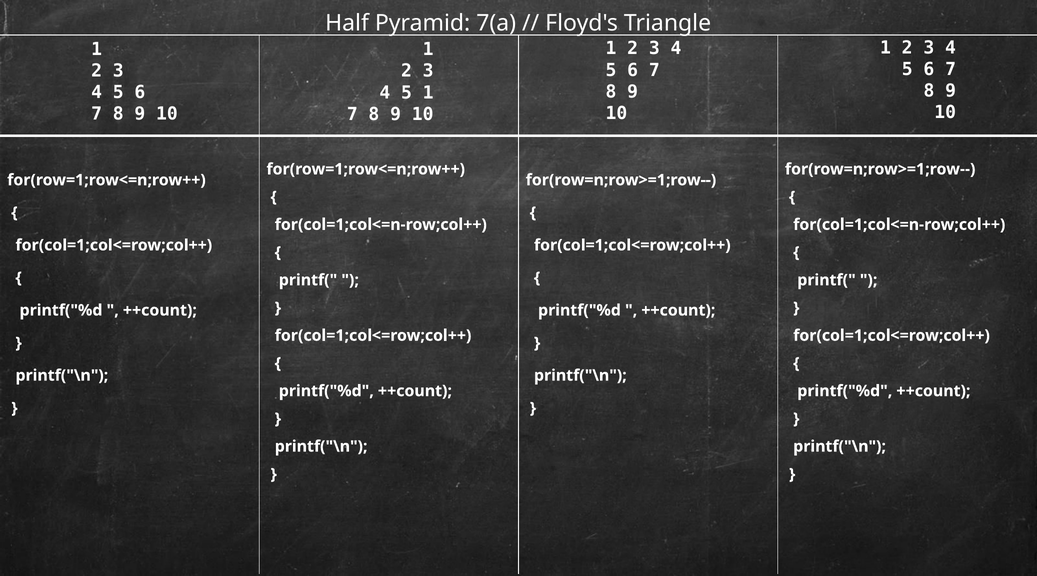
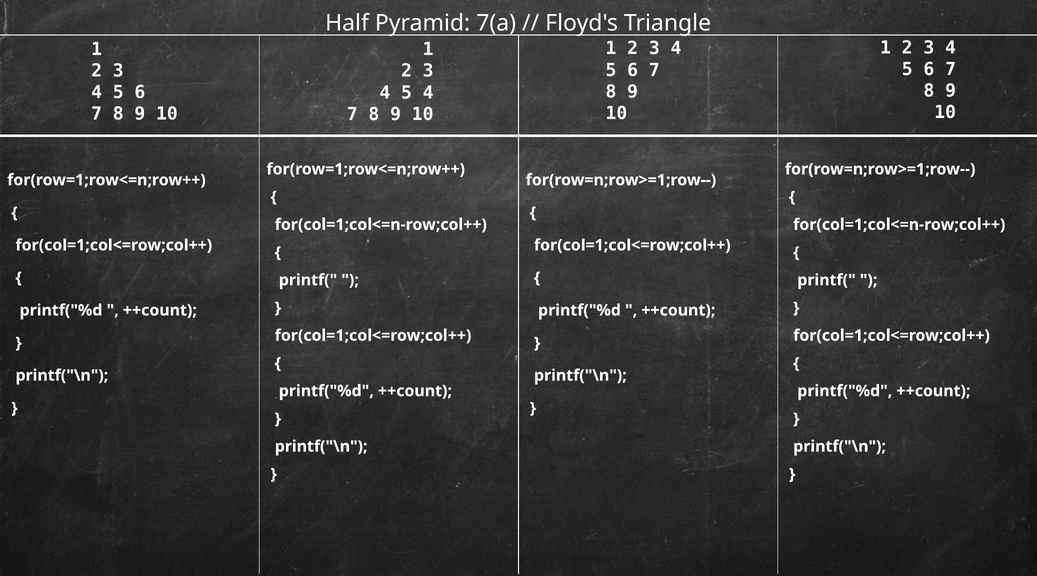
5 1: 1 -> 4
